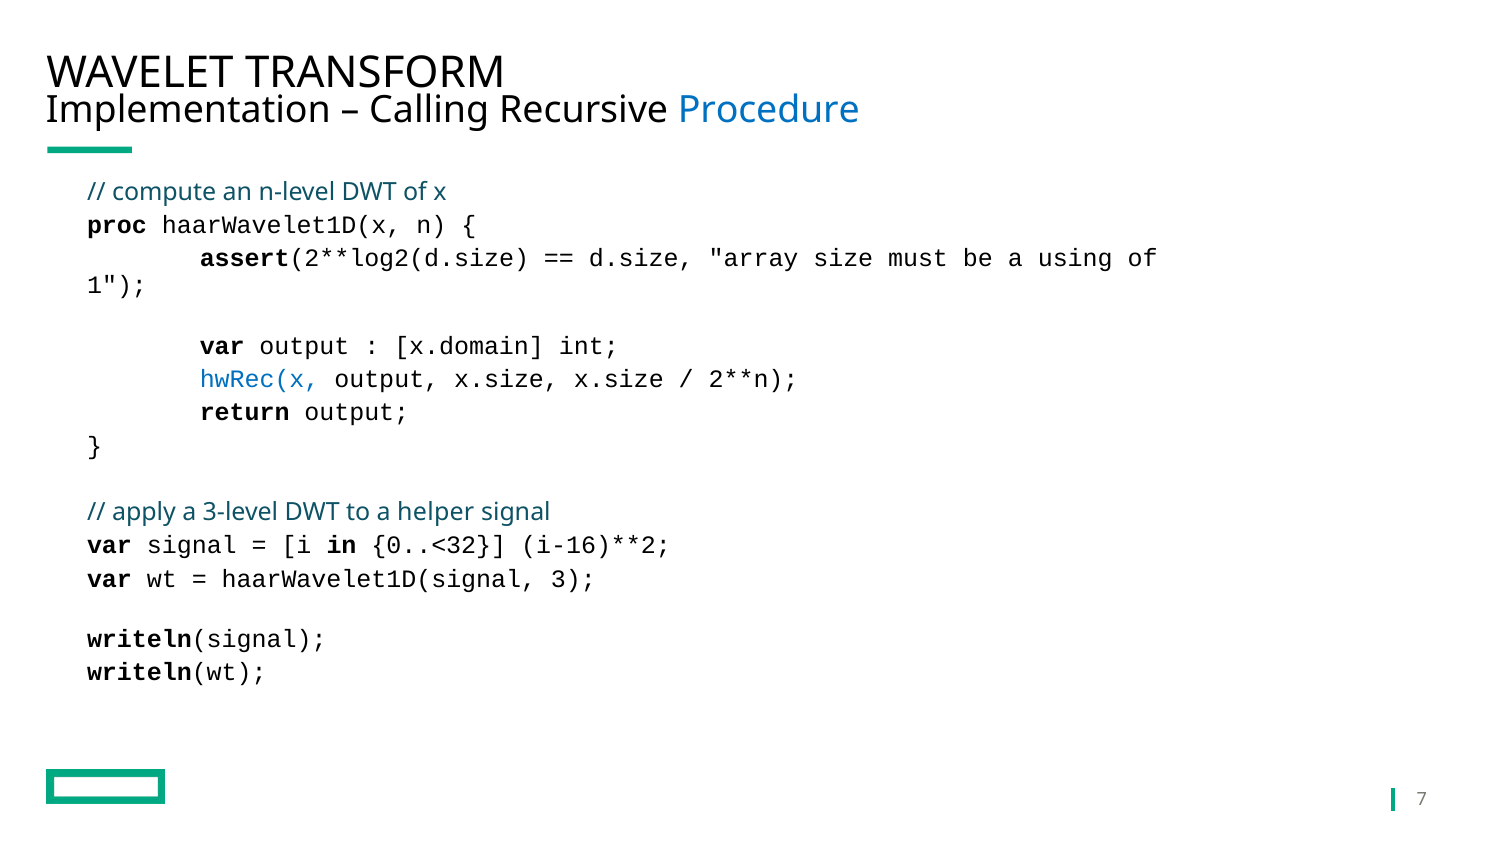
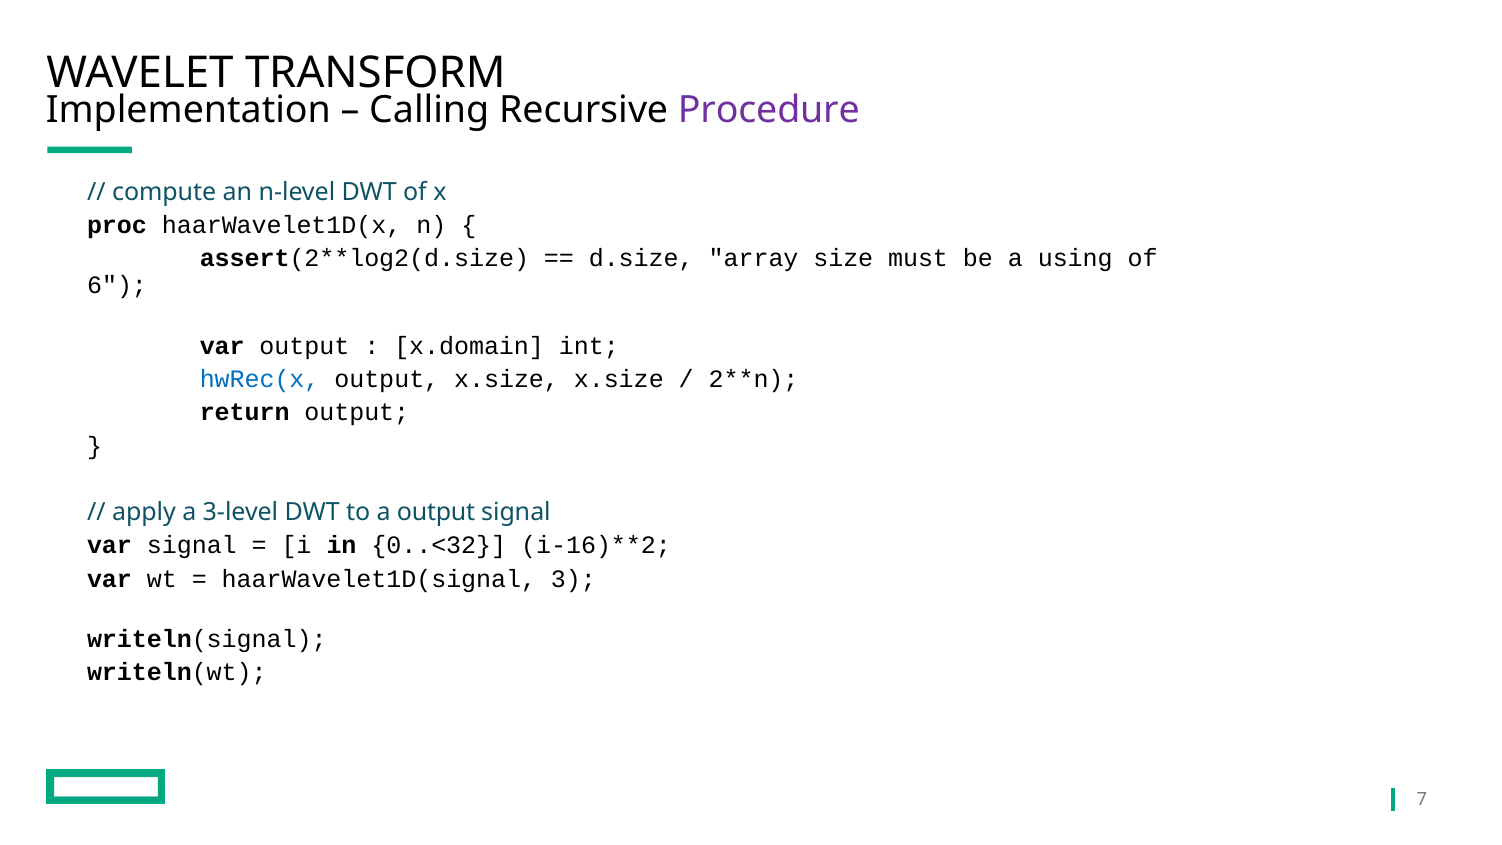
Procedure colour: blue -> purple
1: 1 -> 6
a helper: helper -> output
